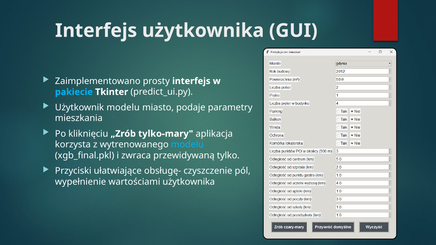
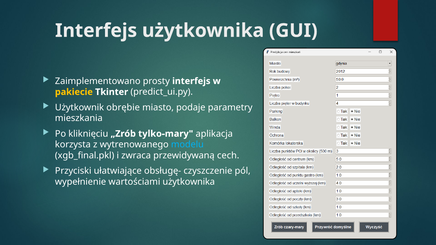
pakiecie colour: light blue -> yellow
Użytkownik modelu: modelu -> obrębie
tylko: tylko -> cech
